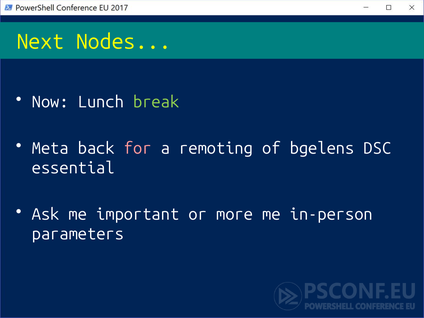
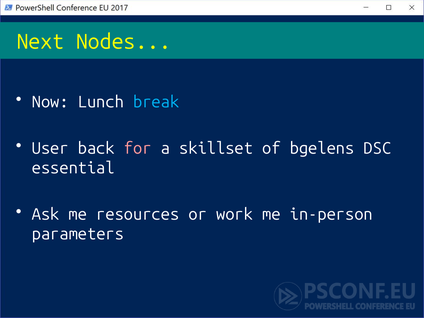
break colour: light green -> light blue
Meta: Meta -> User
remoting: remoting -> skillset
important: important -> resources
more: more -> work
